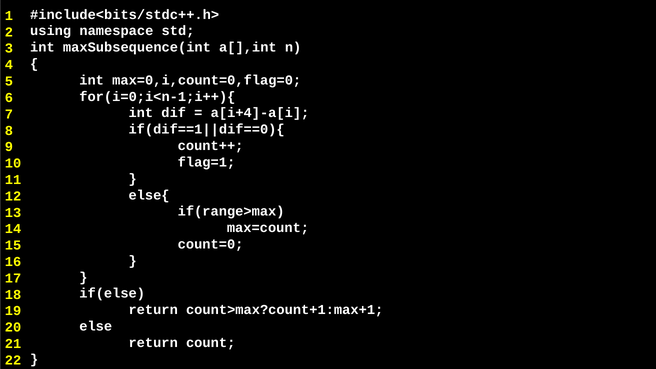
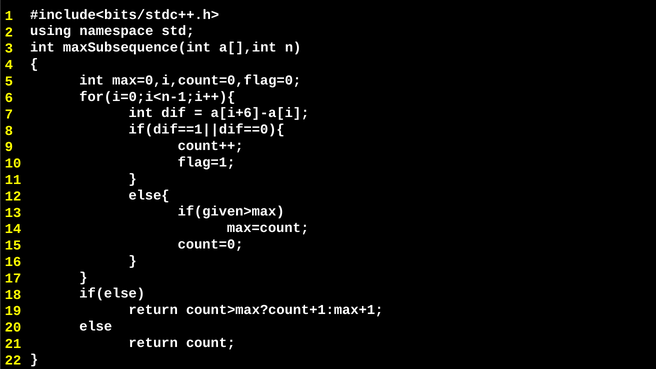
a[i+4]-a[i: a[i+4]-a[i -> a[i+6]-a[i
if(range>max: if(range>max -> if(given>max
